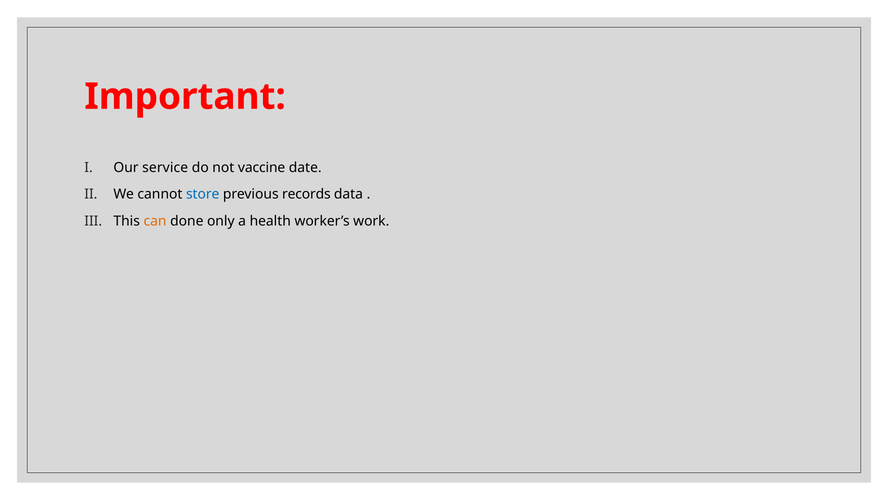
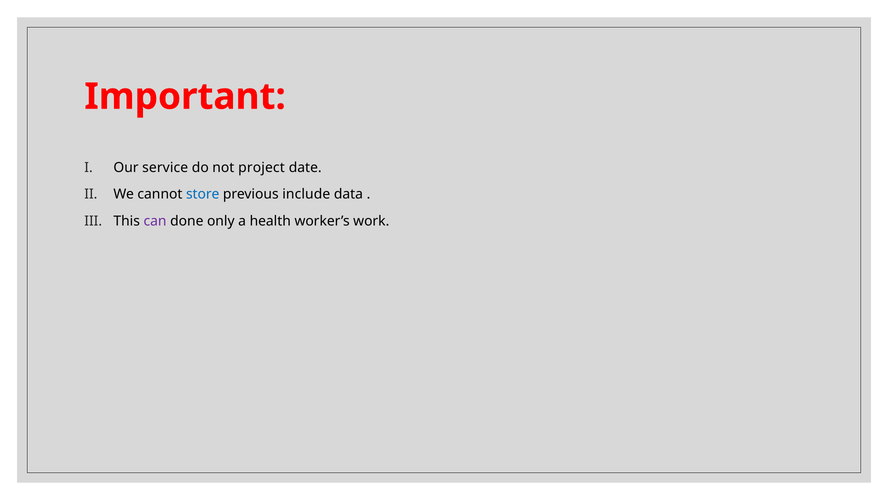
vaccine: vaccine -> project
records: records -> include
can colour: orange -> purple
